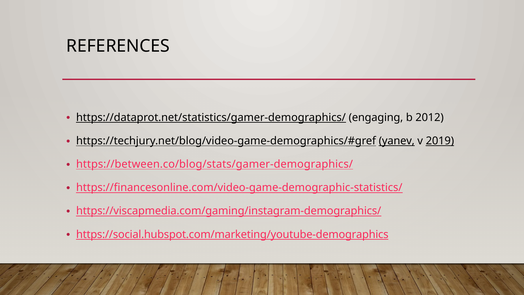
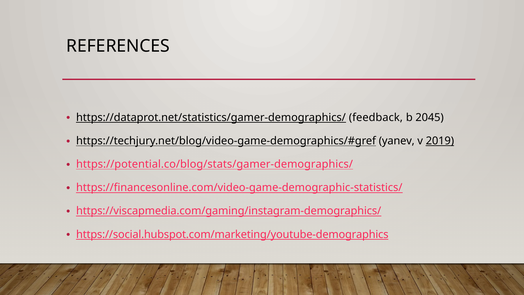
engaging: engaging -> feedback
2012: 2012 -> 2045
yanev underline: present -> none
https://between.co/blog/stats/gamer-demographics/: https://between.co/blog/stats/gamer-demographics/ -> https://potential.co/blog/stats/gamer-demographics/
